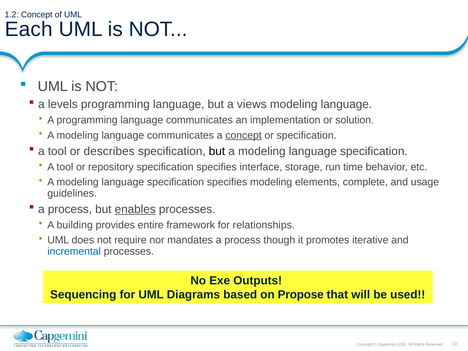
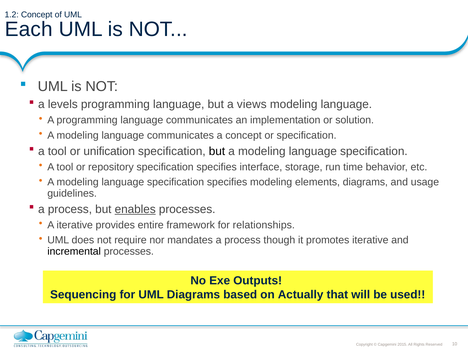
concept at (244, 135) underline: present -> none
describes: describes -> unification
elements complete: complete -> diagrams
A building: building -> iterative
incremental colour: blue -> black
Propose: Propose -> Actually
